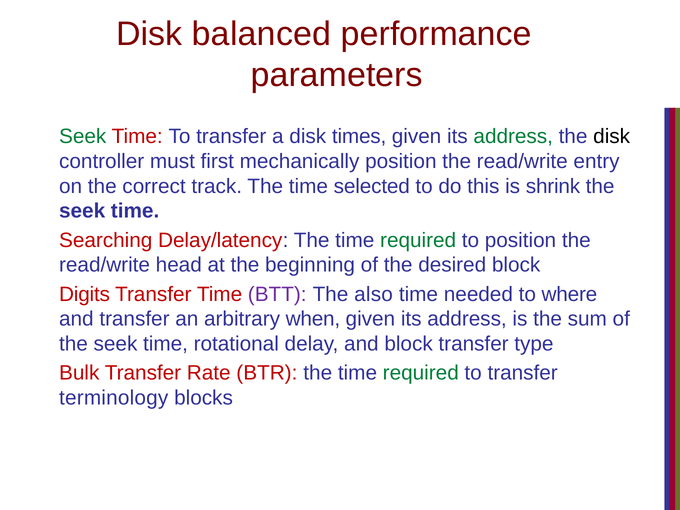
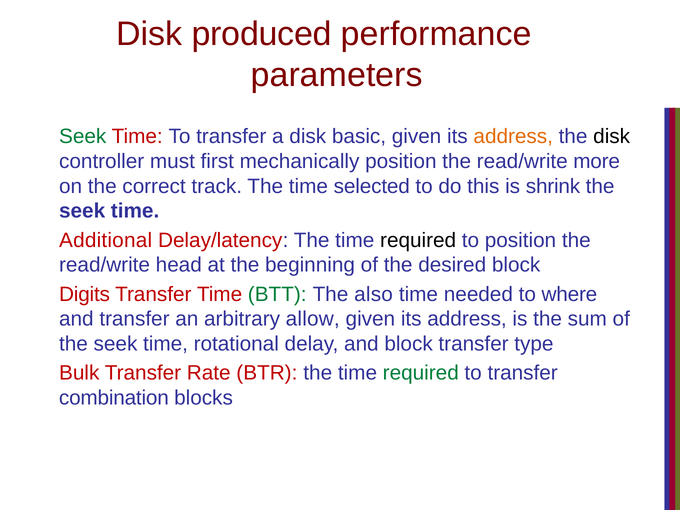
balanced: balanced -> produced
times: times -> basic
address at (513, 136) colour: green -> orange
entry: entry -> more
Searching: Searching -> Additional
required at (418, 240) colour: green -> black
BTT colour: purple -> green
when: when -> allow
terminology: terminology -> combination
